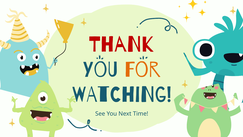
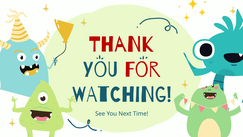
For colour: orange -> red
